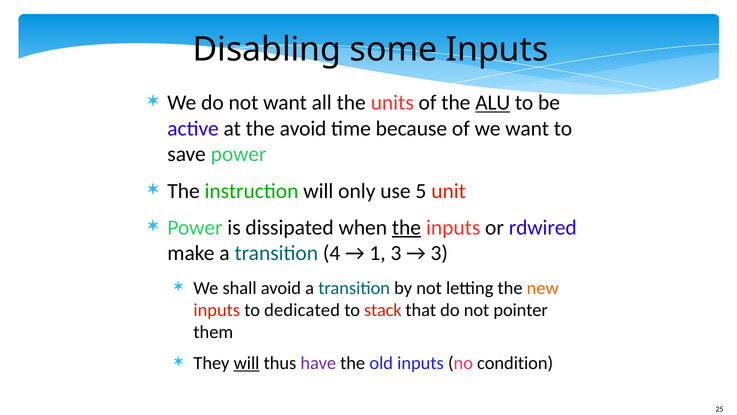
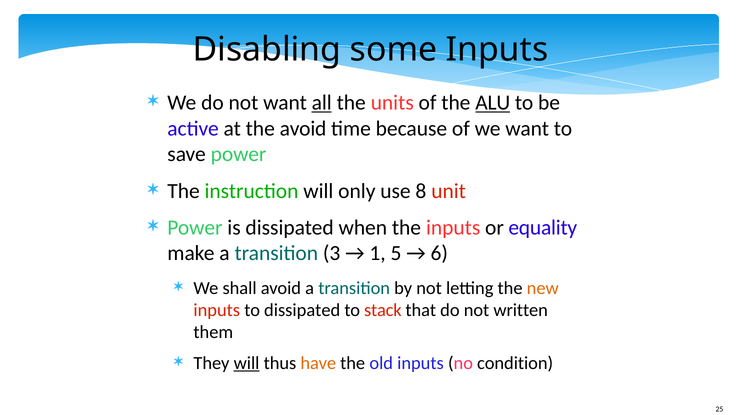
all underline: none -> present
5: 5 -> 8
the at (406, 227) underline: present -> none
rdwired: rdwired -> equality
4: 4 -> 3
1 3: 3 -> 5
3 at (439, 253): 3 -> 6
to dedicated: dedicated -> dissipated
pointer: pointer -> written
have colour: purple -> orange
